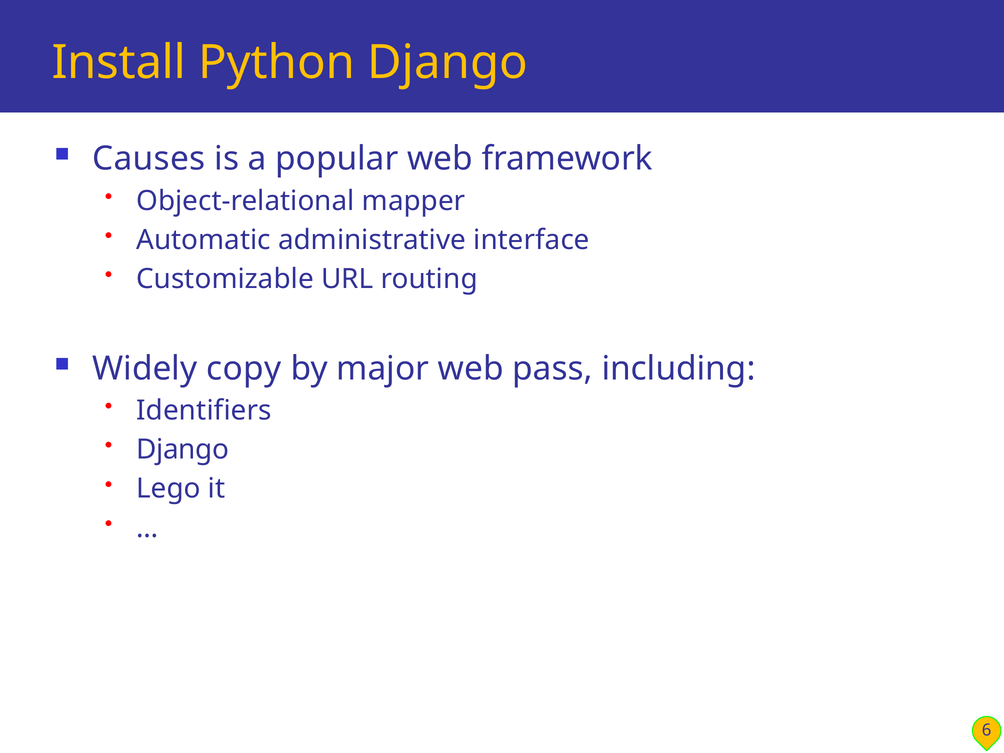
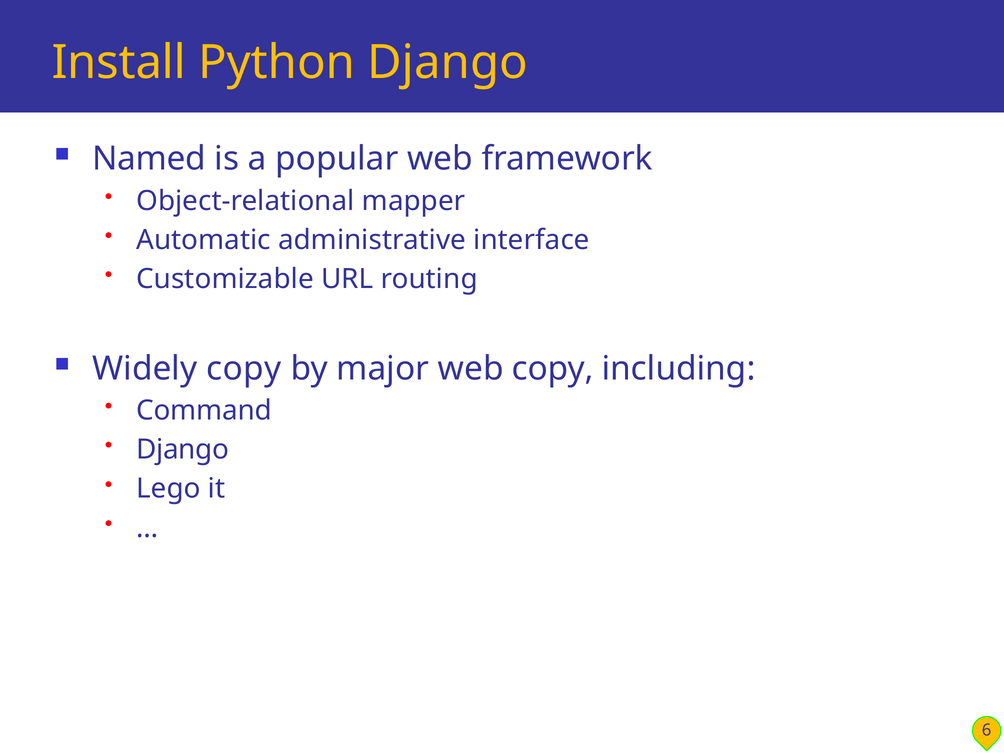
Causes: Causes -> Named
web pass: pass -> copy
Identifiers: Identifiers -> Command
